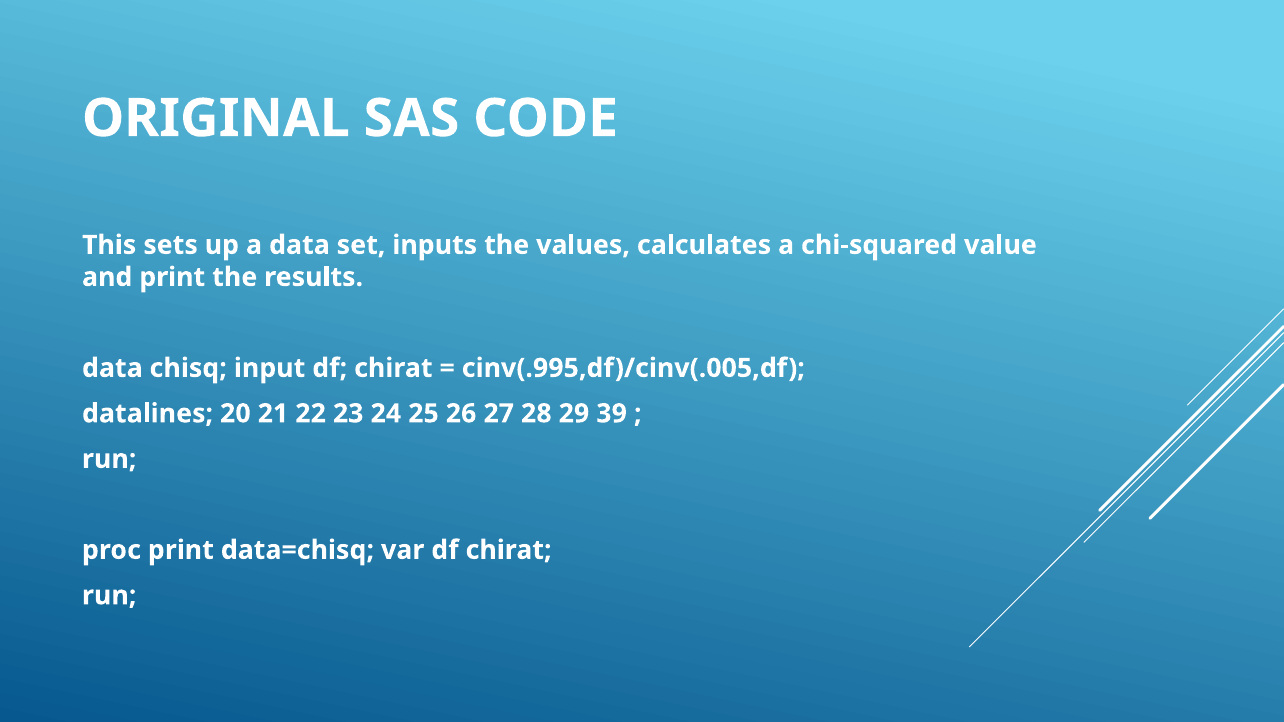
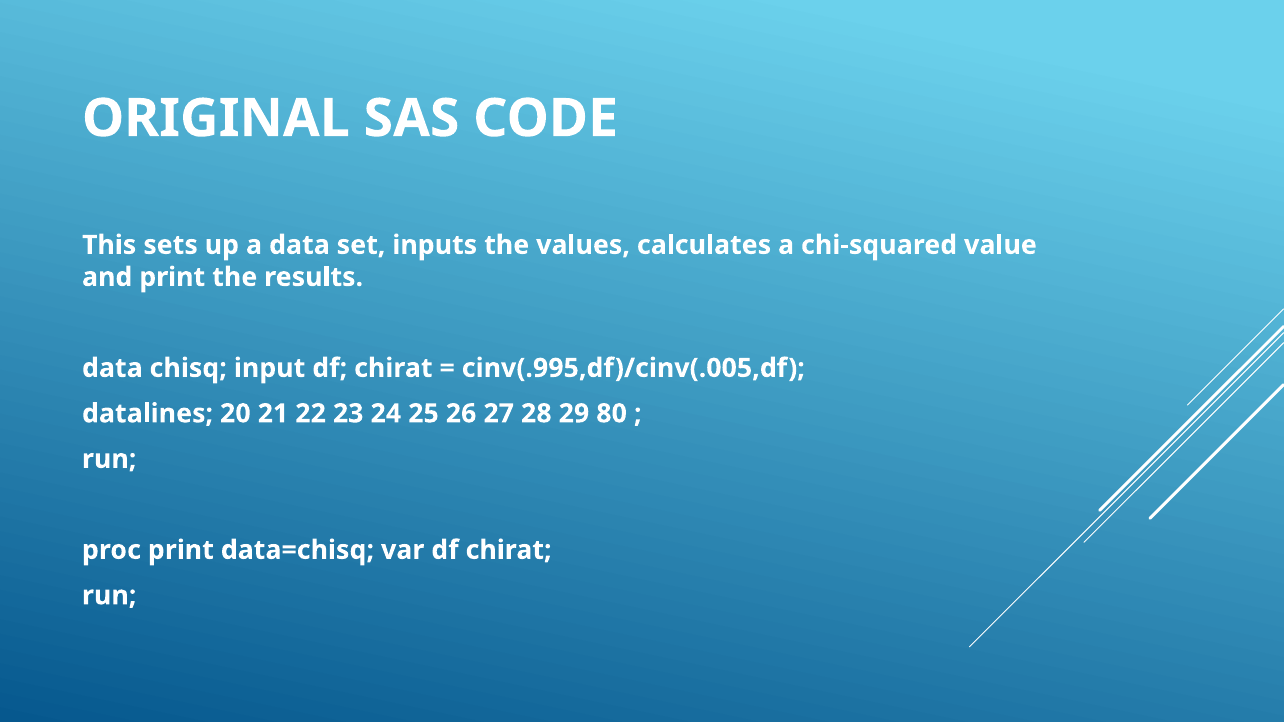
39: 39 -> 80
